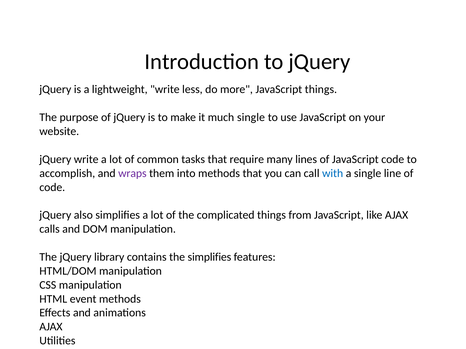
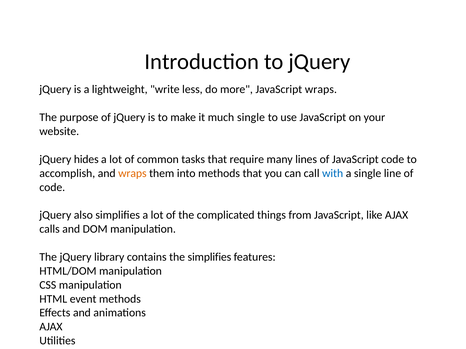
JavaScript things: things -> wraps
jQuery write: write -> hides
wraps at (132, 173) colour: purple -> orange
